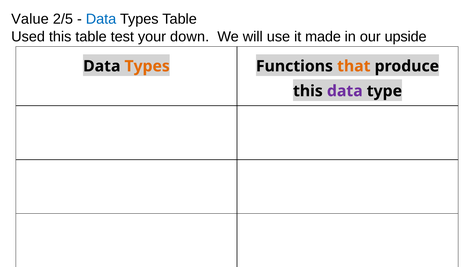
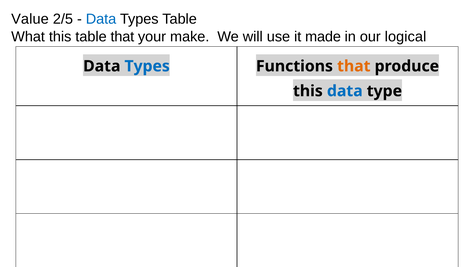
Used: Used -> What
table test: test -> that
down: down -> make
upside: upside -> logical
Types at (147, 66) colour: orange -> blue
data at (345, 91) colour: purple -> blue
